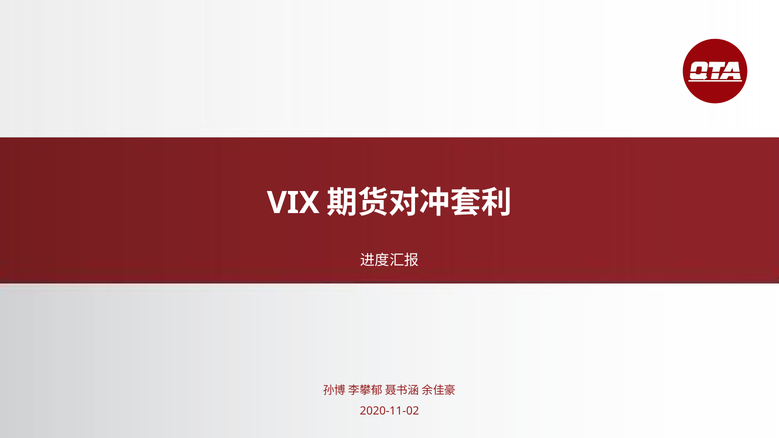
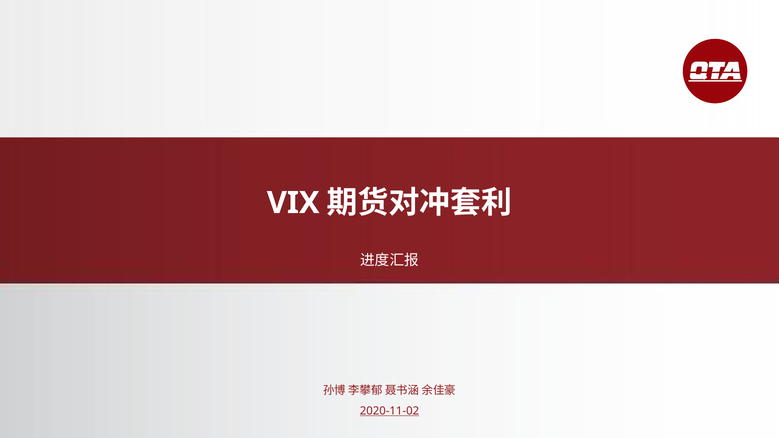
2020-11-02 underline: none -> present
